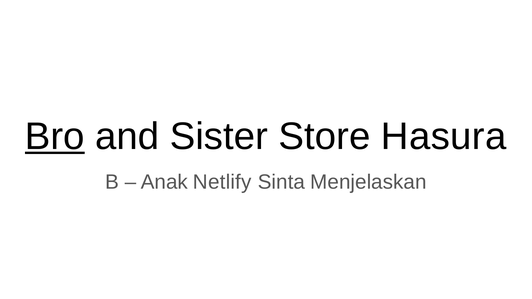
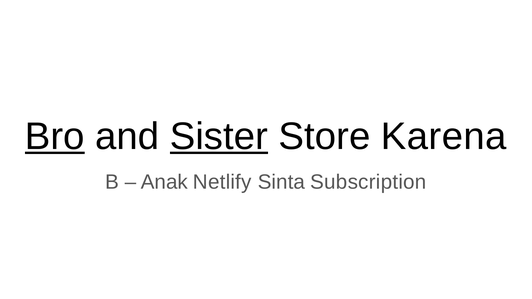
Sister underline: none -> present
Hasura: Hasura -> Karena
Menjelaskan: Menjelaskan -> Subscription
